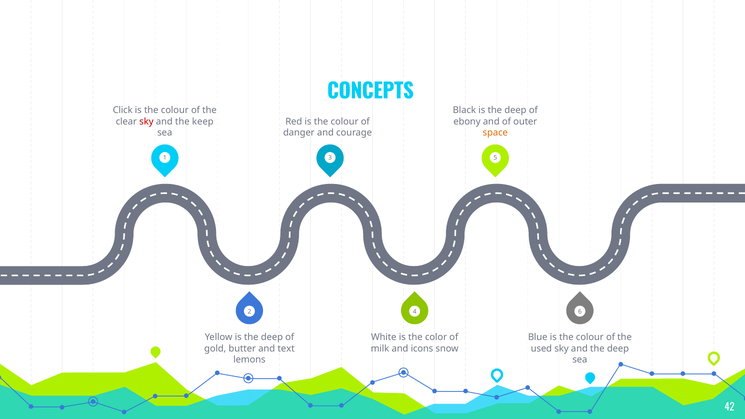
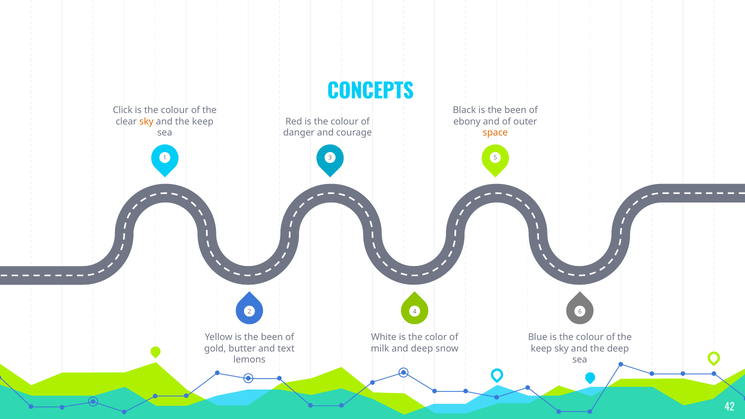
Black is the deep: deep -> been
sky at (146, 121) colour: red -> orange
Yellow is the deep: deep -> been
and icons: icons -> deep
used at (541, 349): used -> keep
